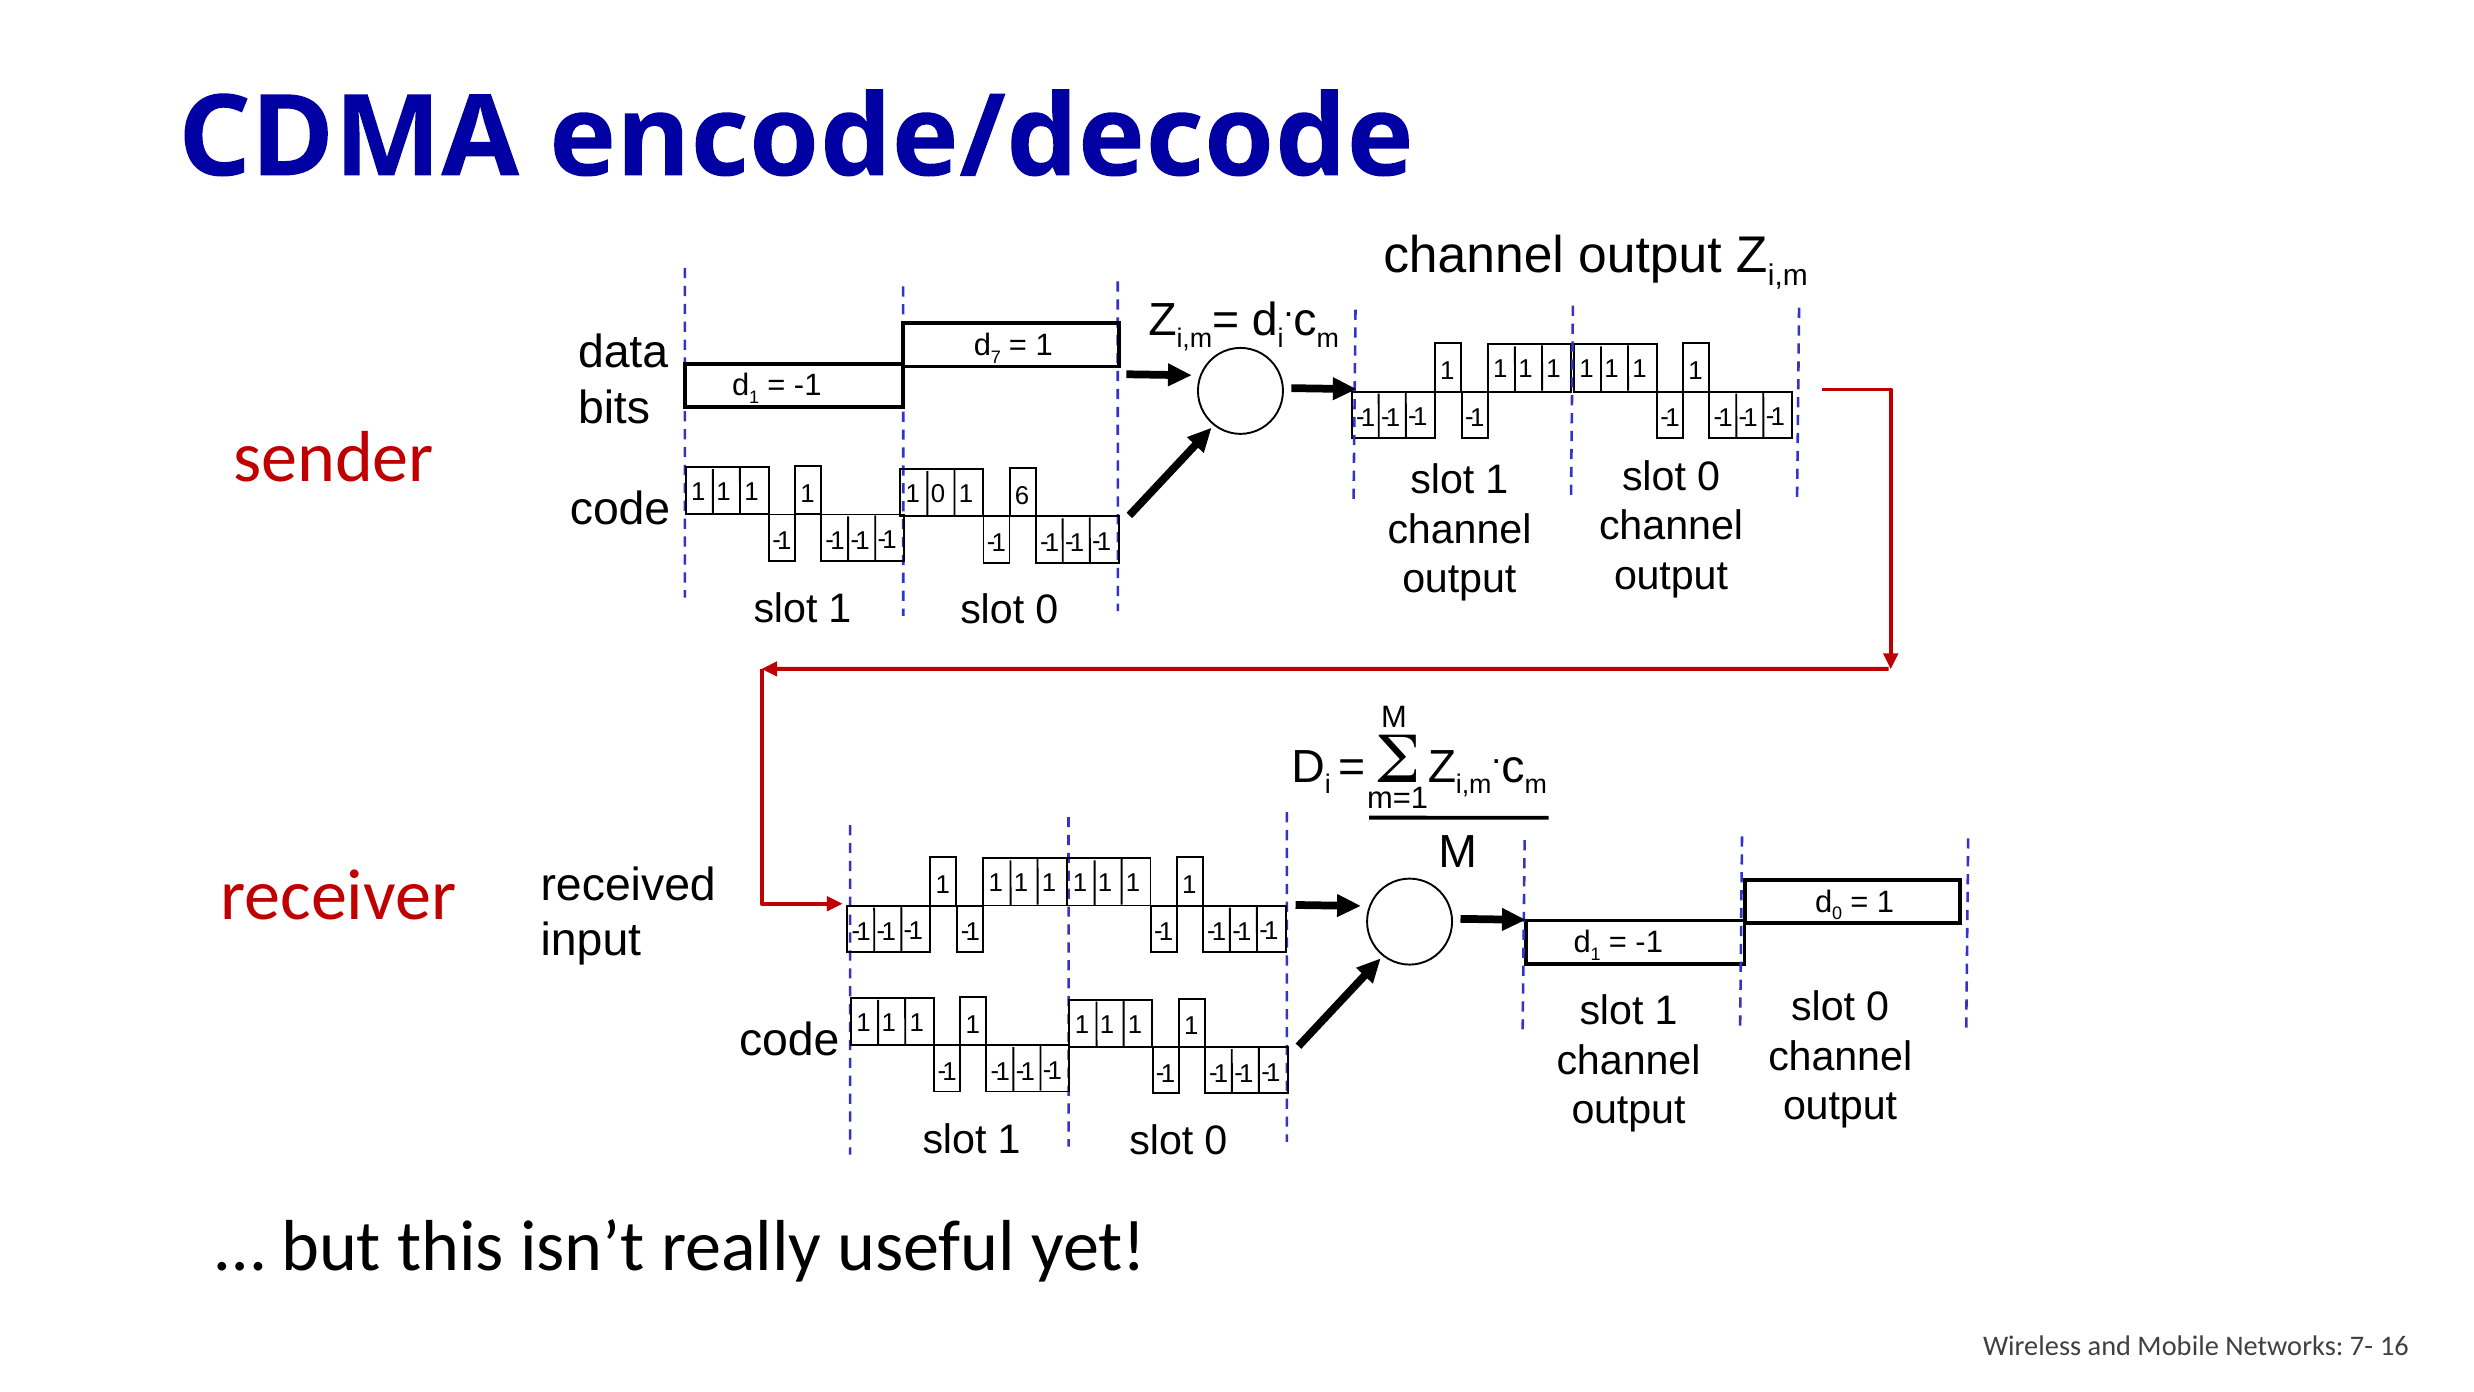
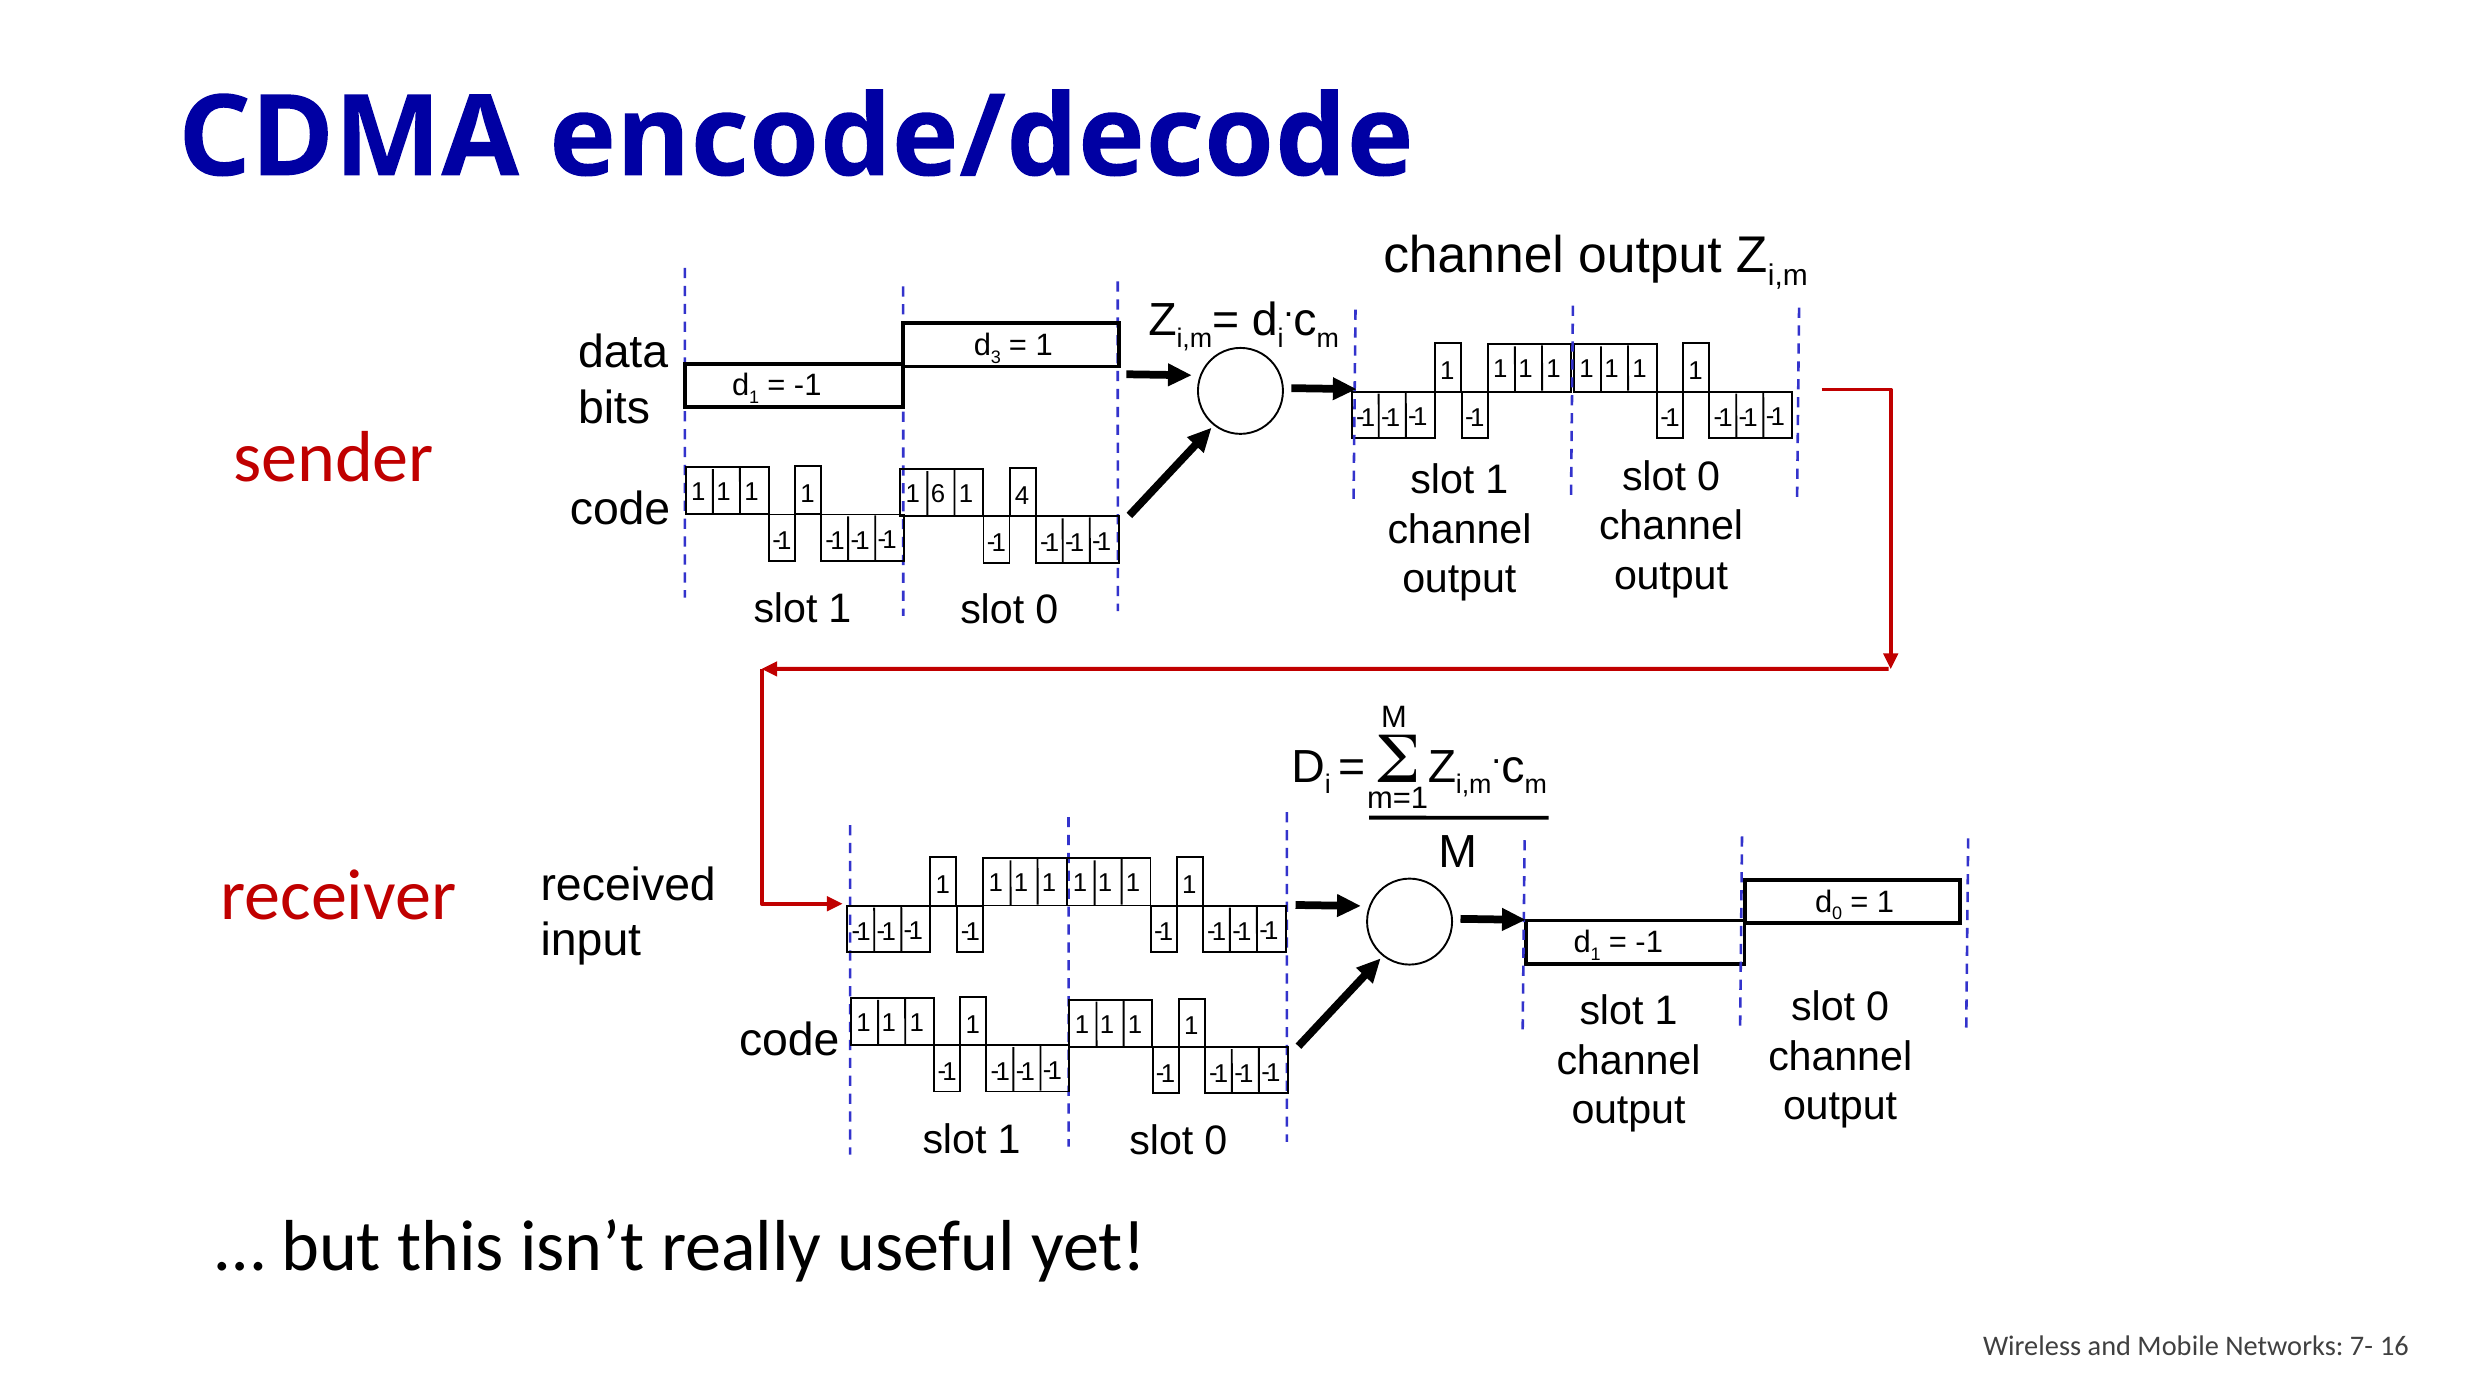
7: 7 -> 3
1 0: 0 -> 6
6: 6 -> 4
